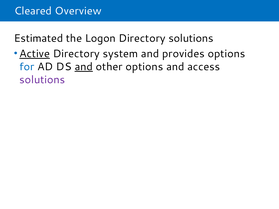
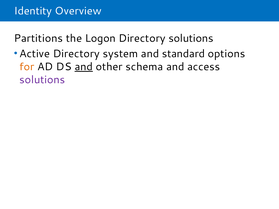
Cleared: Cleared -> Identity
Estimated: Estimated -> Partitions
Active underline: present -> none
provides: provides -> standard
for colour: blue -> orange
other options: options -> schema
